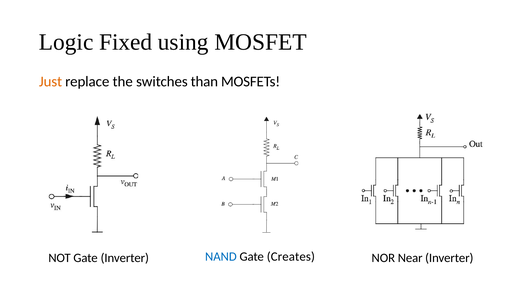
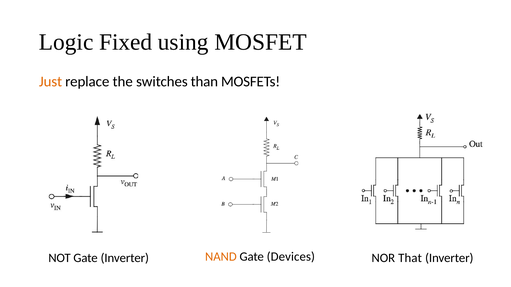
NAND colour: blue -> orange
Creates: Creates -> Devices
Near: Near -> That
